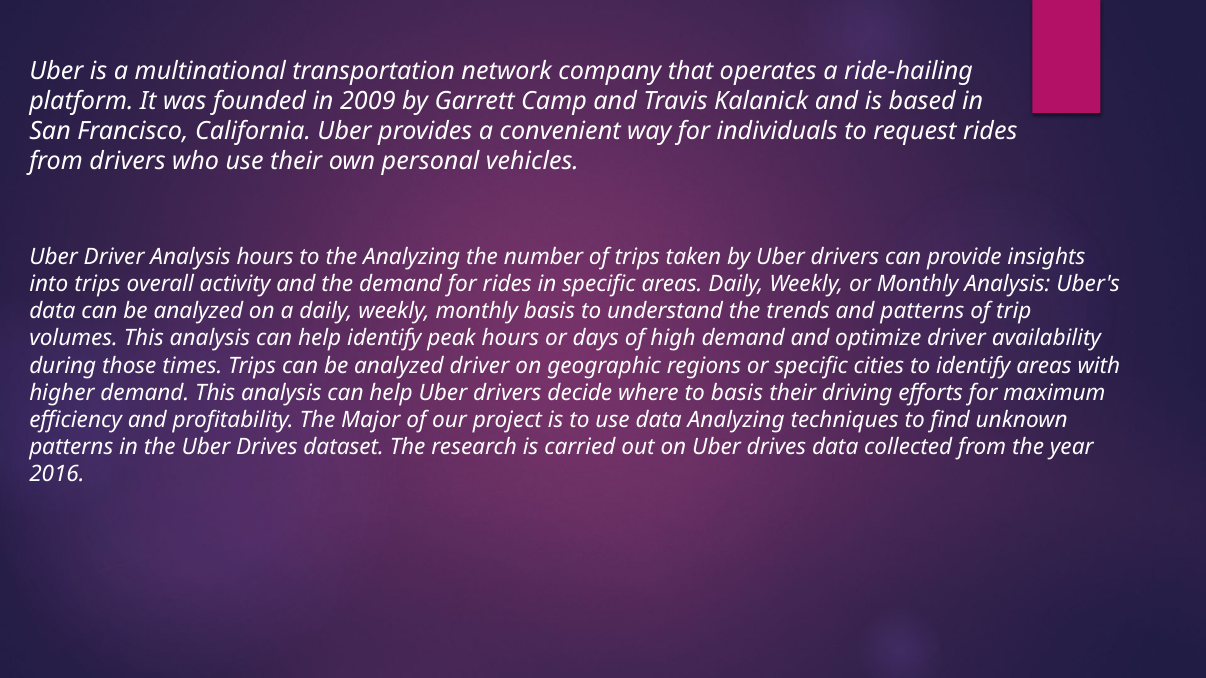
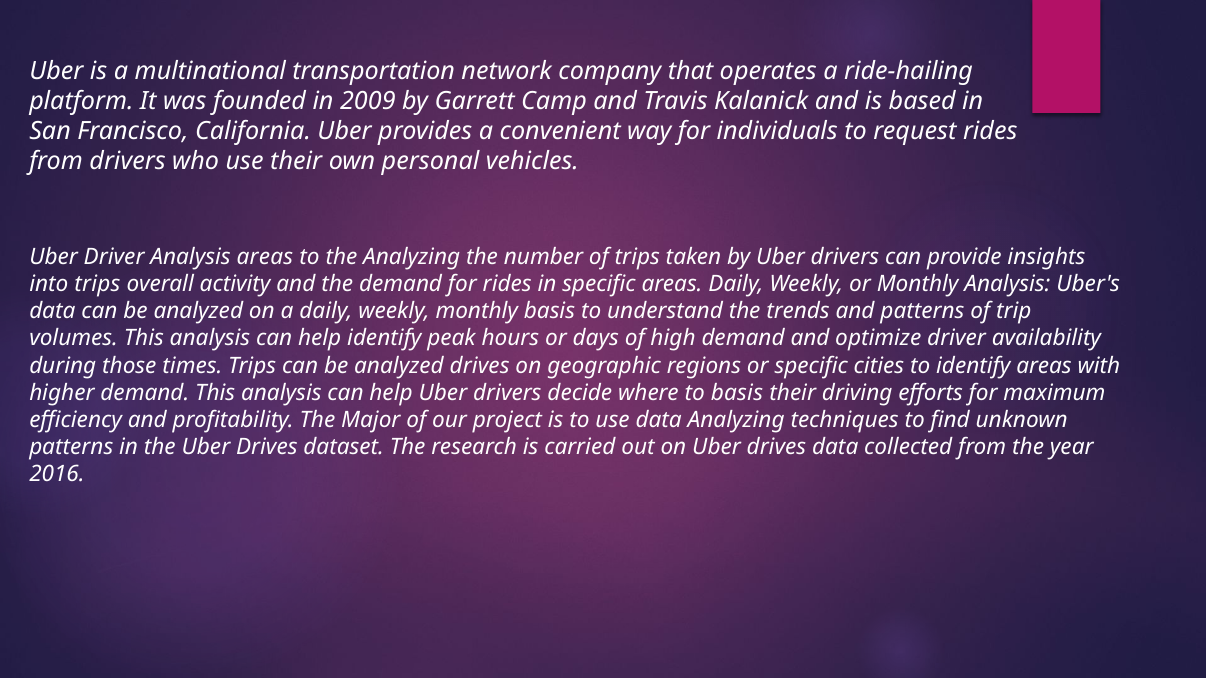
Analysis hours: hours -> areas
analyzed driver: driver -> drives
